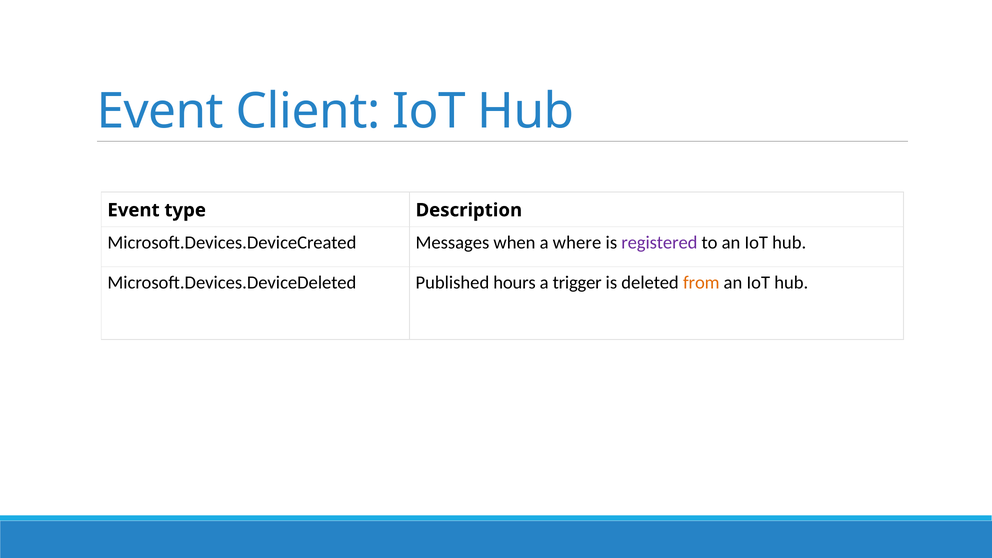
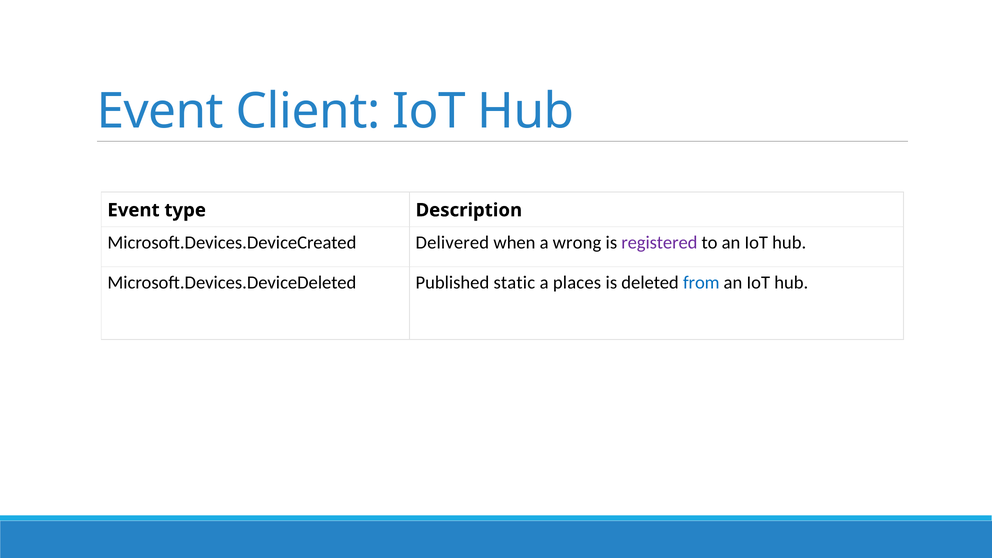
Messages: Messages -> Delivered
where: where -> wrong
hours: hours -> static
trigger: trigger -> places
from colour: orange -> blue
